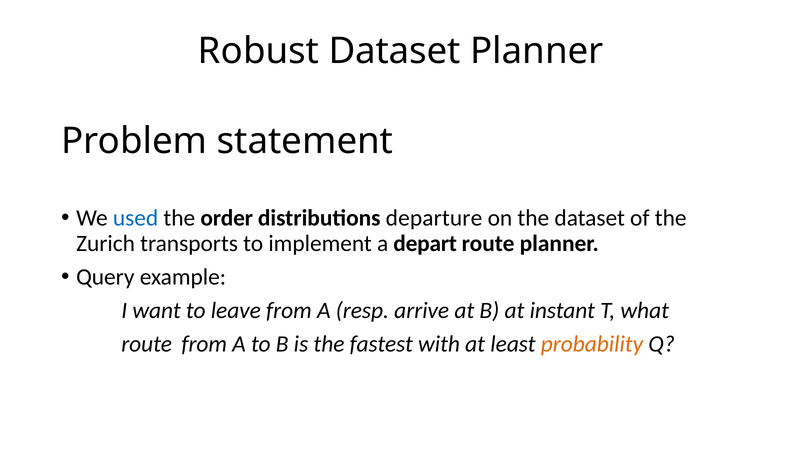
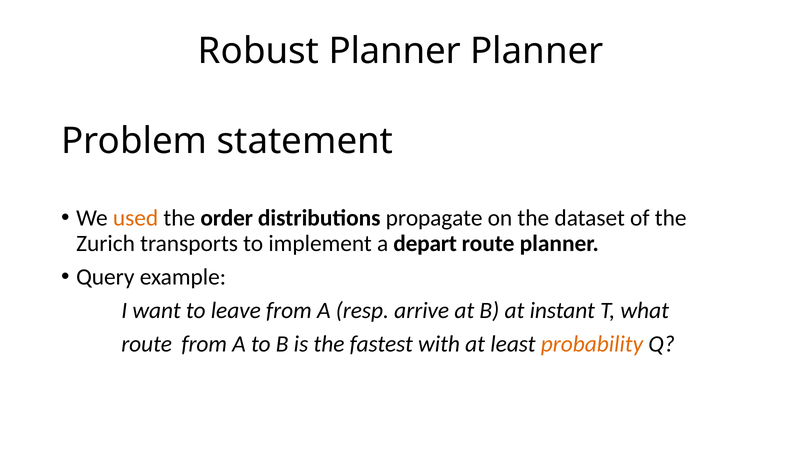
Robust Dataset: Dataset -> Planner
used colour: blue -> orange
departure: departure -> propagate
